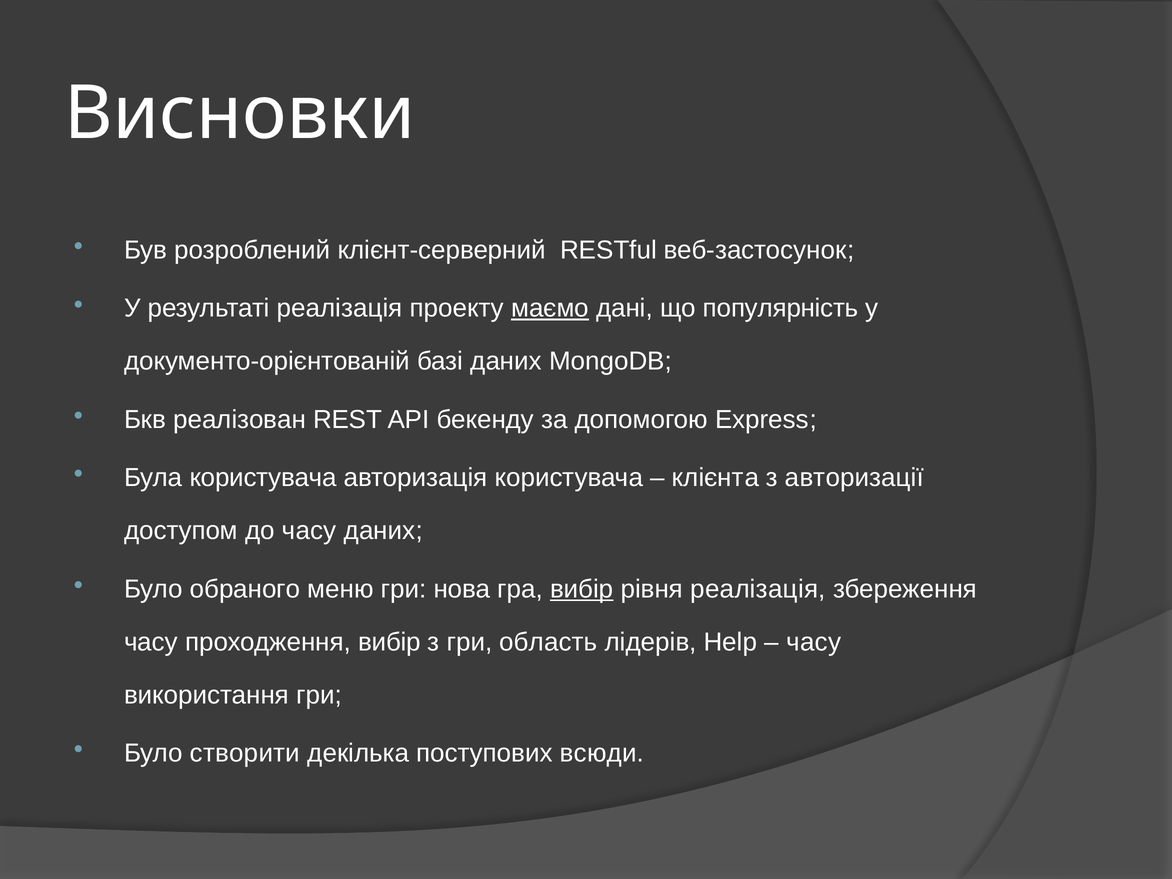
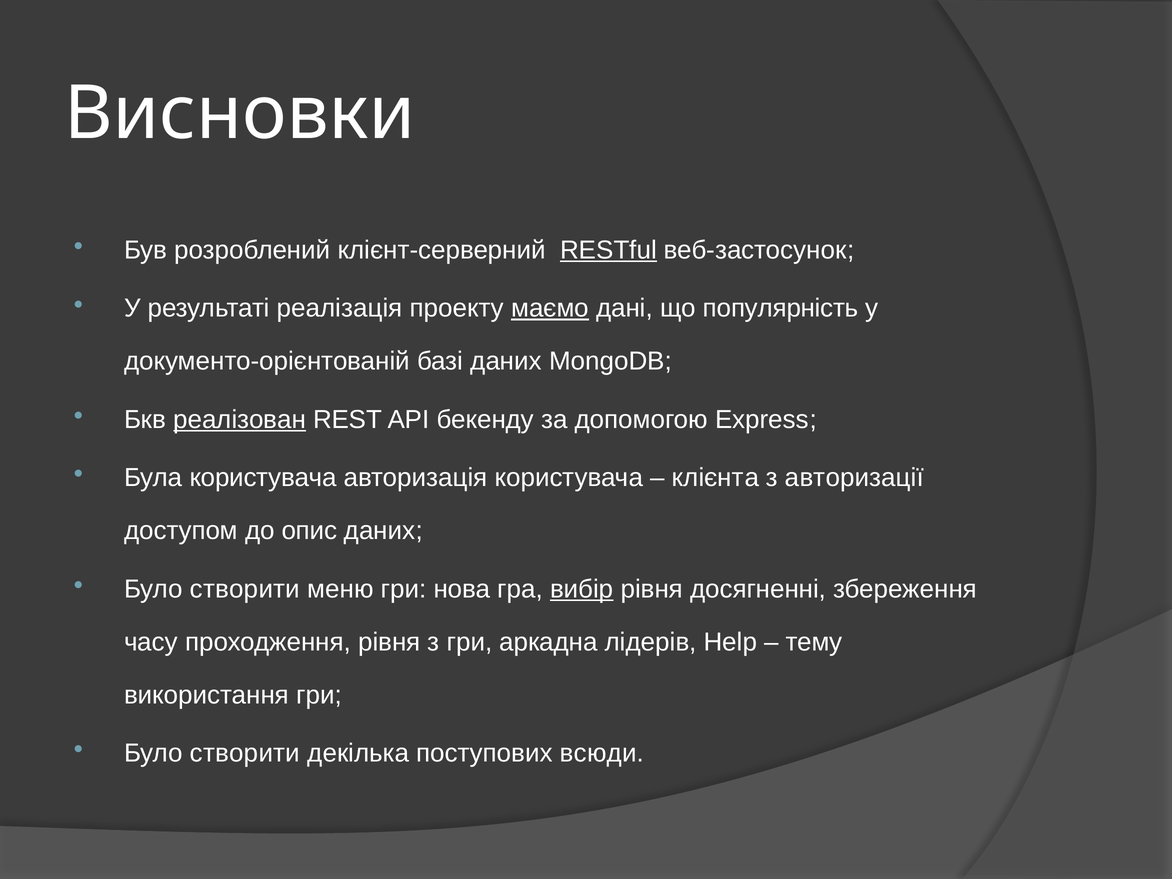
RESTful underline: none -> present
реалізован underline: none -> present
до часу: часу -> опис
обраного at (245, 589): обраного -> створити
рівня реалізація: реалізація -> досягненні
проходження вибір: вибір -> рівня
область: область -> аркадна
часу at (814, 642): часу -> тему
